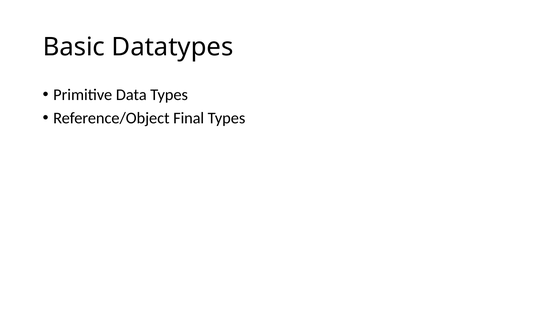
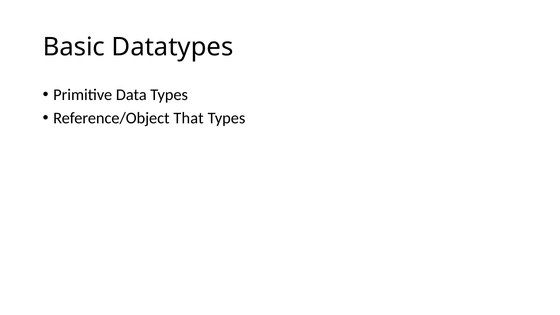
Final: Final -> That
